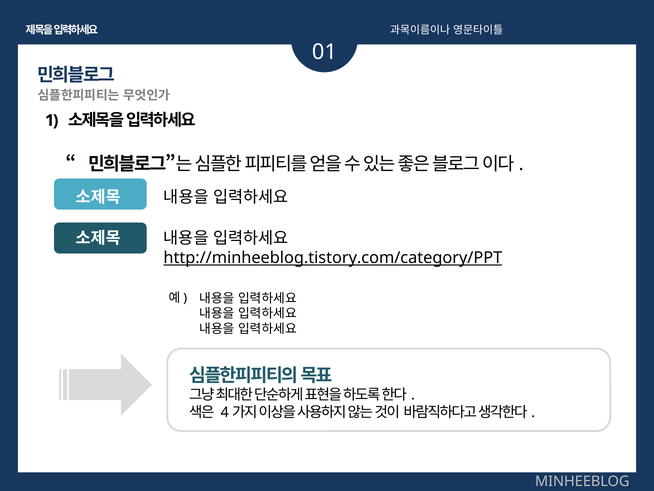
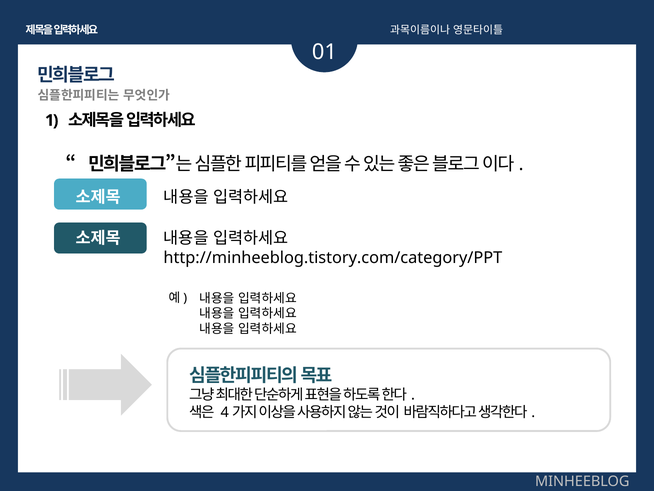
http://minheeblog.tistory.com/category/PPT underline: present -> none
